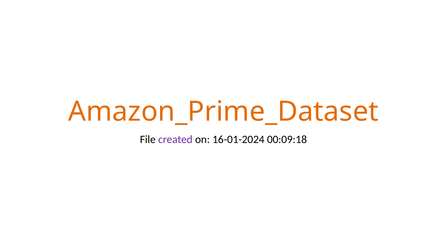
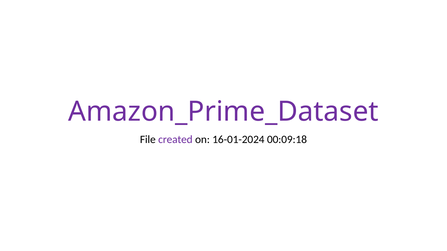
Amazon_Prime_Dataset colour: orange -> purple
